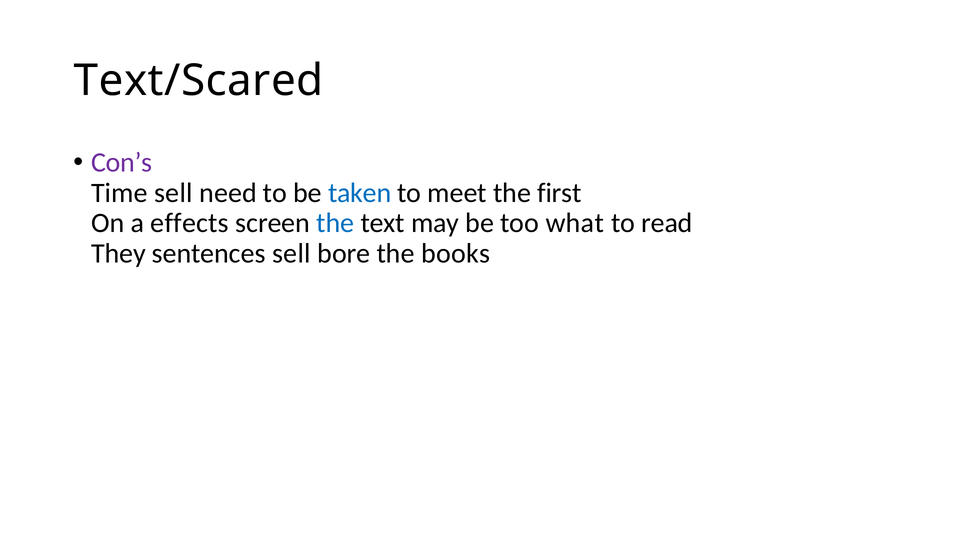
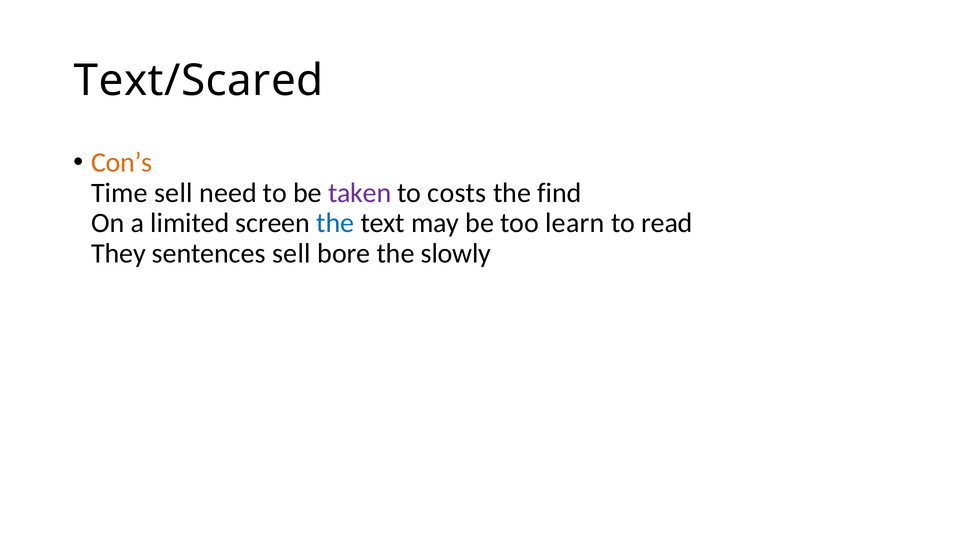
Con’s colour: purple -> orange
taken colour: blue -> purple
meet: meet -> costs
first: first -> find
effects: effects -> limited
what: what -> learn
books: books -> slowly
